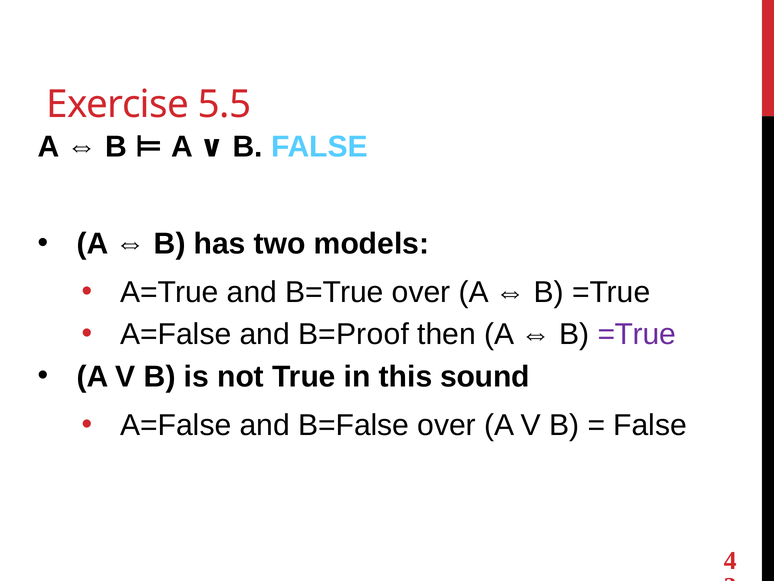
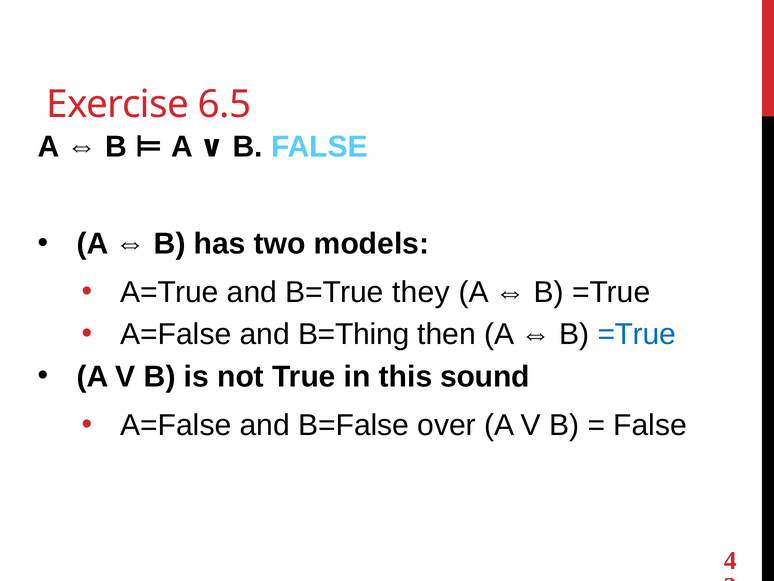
5.5: 5.5 -> 6.5
B=True over: over -> they
B=Proof: B=Proof -> B=Thing
=True at (637, 334) colour: purple -> blue
